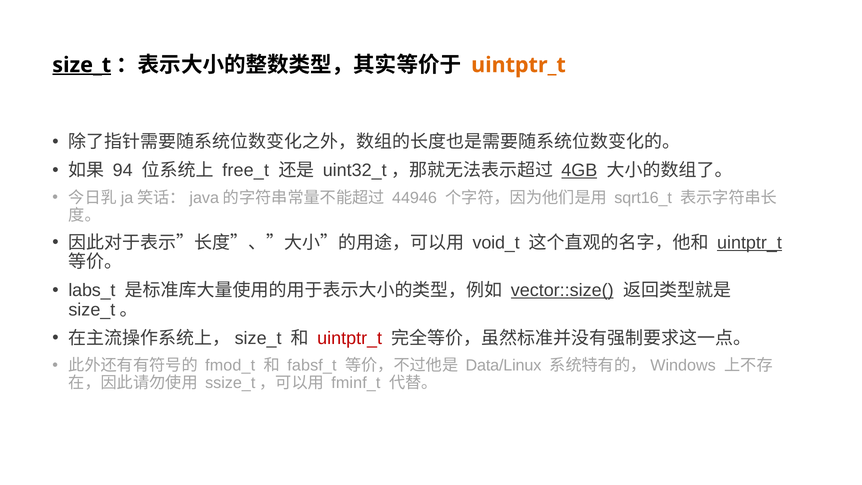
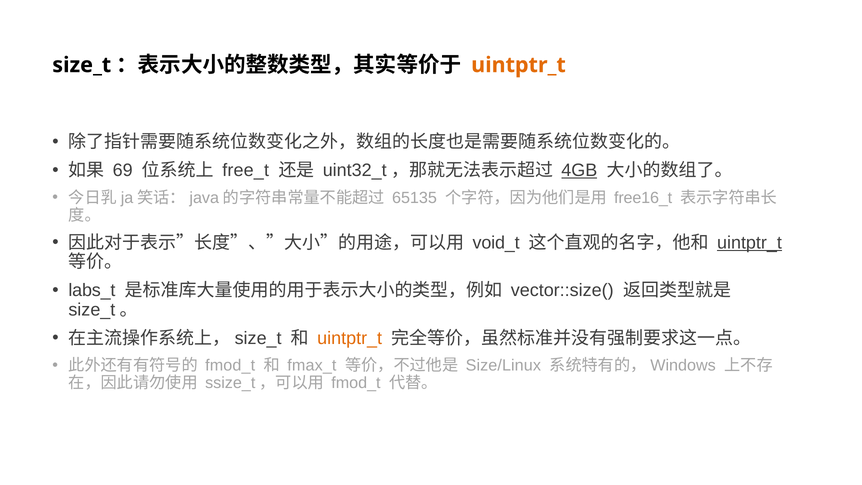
size_t underline: present -> none
94: 94 -> 69
44946: 44946 -> 65135
sqrt16_t: sqrt16_t -> free16_t
vector::size( underline: present -> none
uintptr_t at (350, 338) colour: red -> orange
fabsf_t: fabsf_t -> fmax_t
Data/Linux: Data/Linux -> Size/Linux
fminf_t at (356, 383): fminf_t -> fmod_t
